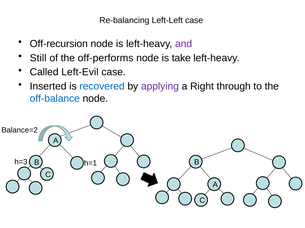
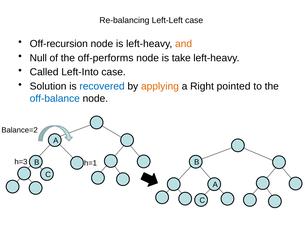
and colour: purple -> orange
Still: Still -> Null
Left-Evil: Left-Evil -> Left-Into
Inserted: Inserted -> Solution
applying colour: purple -> orange
through: through -> pointed
